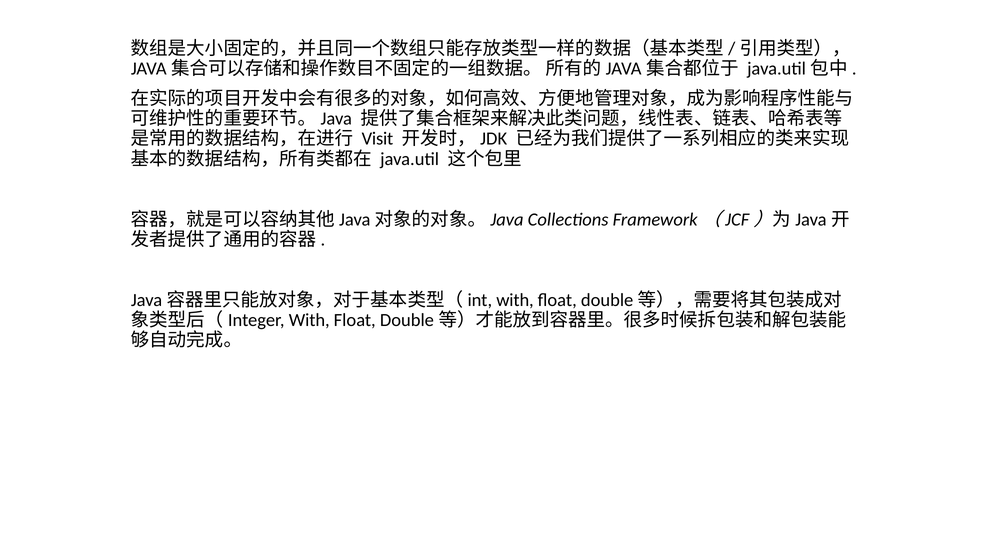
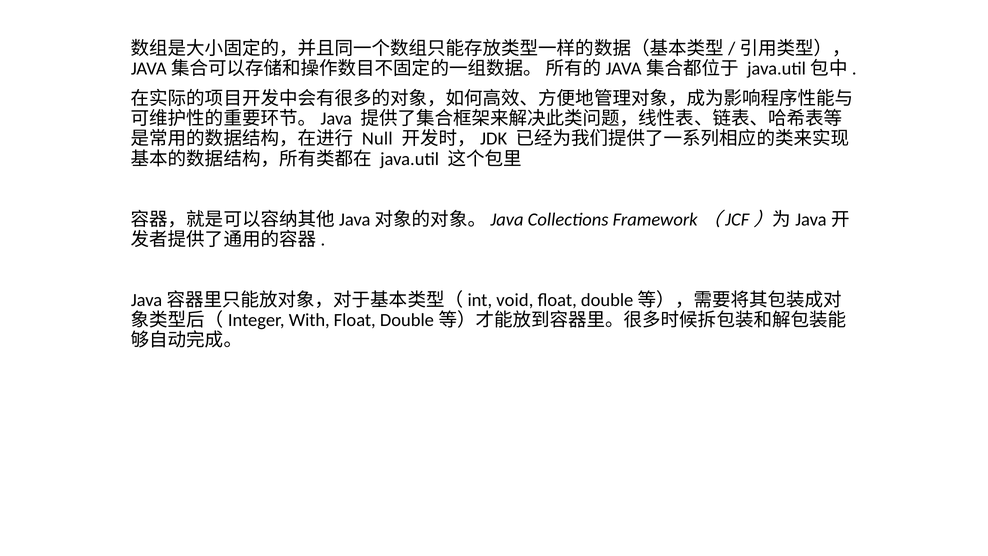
Visit: Visit -> Null
with at (515, 300): with -> void
